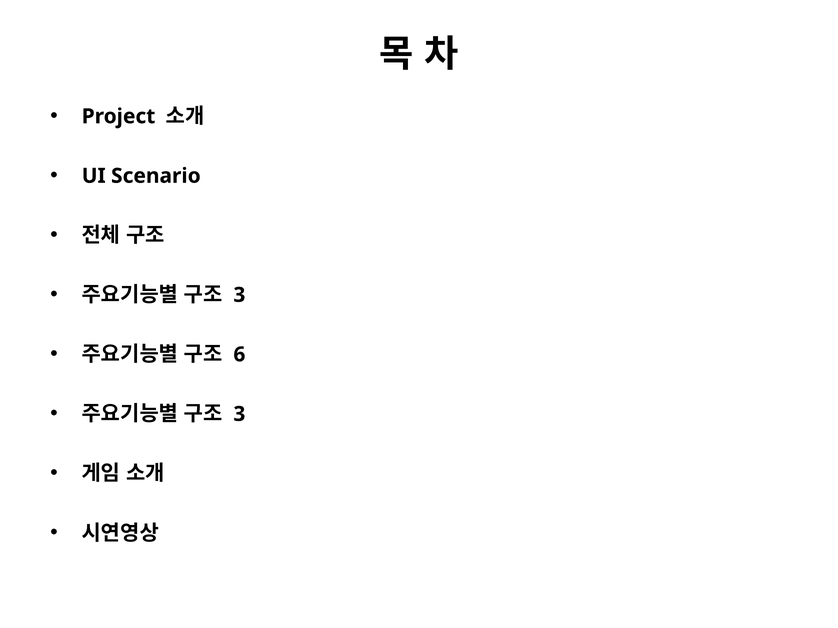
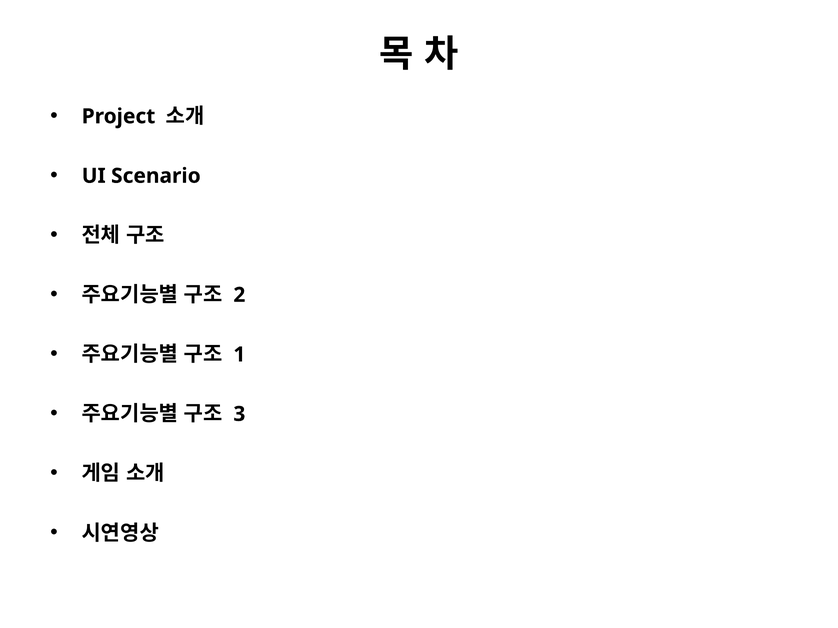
3 at (239, 295): 3 -> 2
6: 6 -> 1
